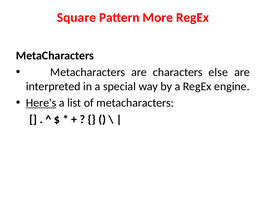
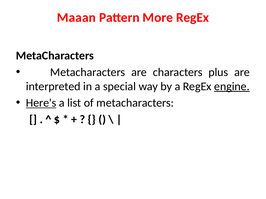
Square: Square -> Maaan
else: else -> plus
engine underline: none -> present
